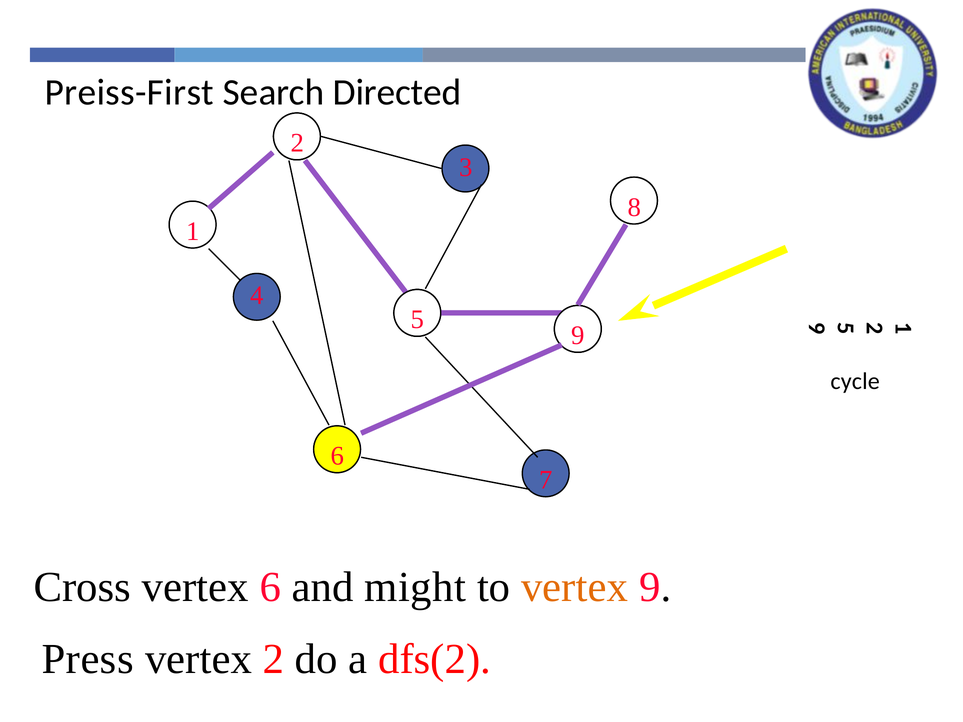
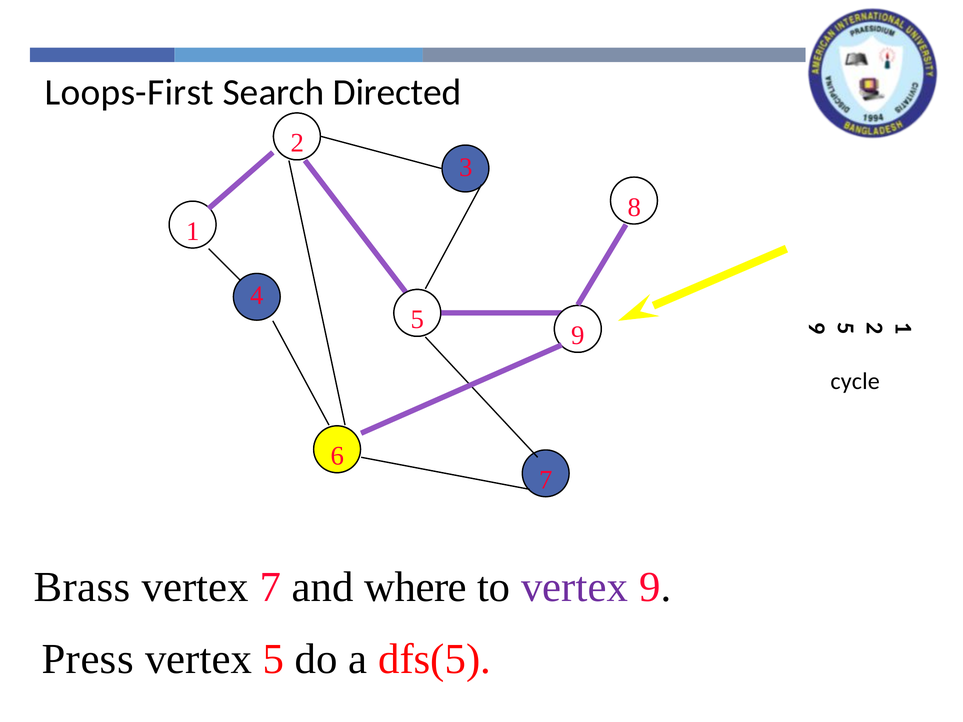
Preiss-First: Preiss-First -> Loops-First
Cross: Cross -> Brass
vertex 6: 6 -> 7
might: might -> where
vertex at (574, 587) colour: orange -> purple
vertex 2: 2 -> 5
dfs(2: dfs(2 -> dfs(5
